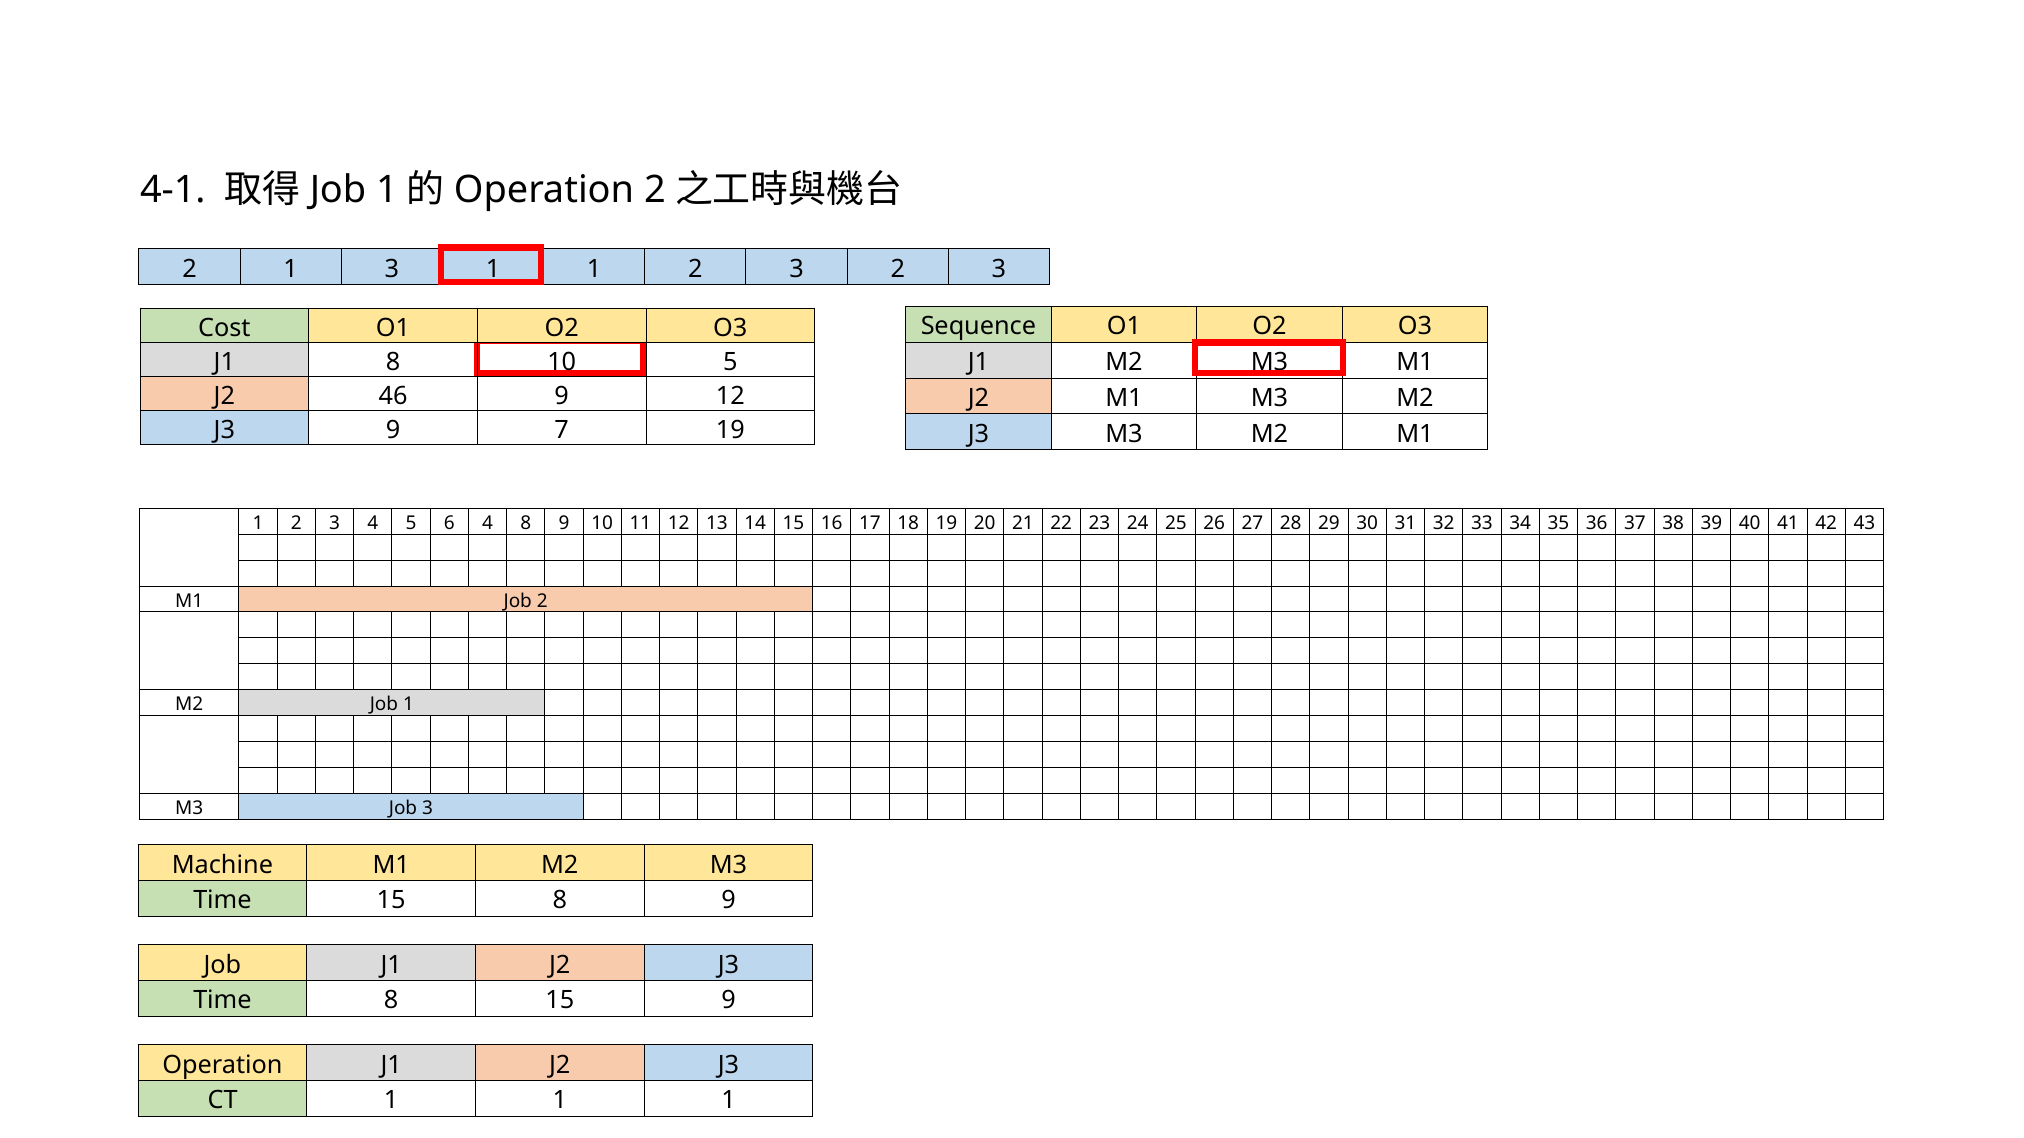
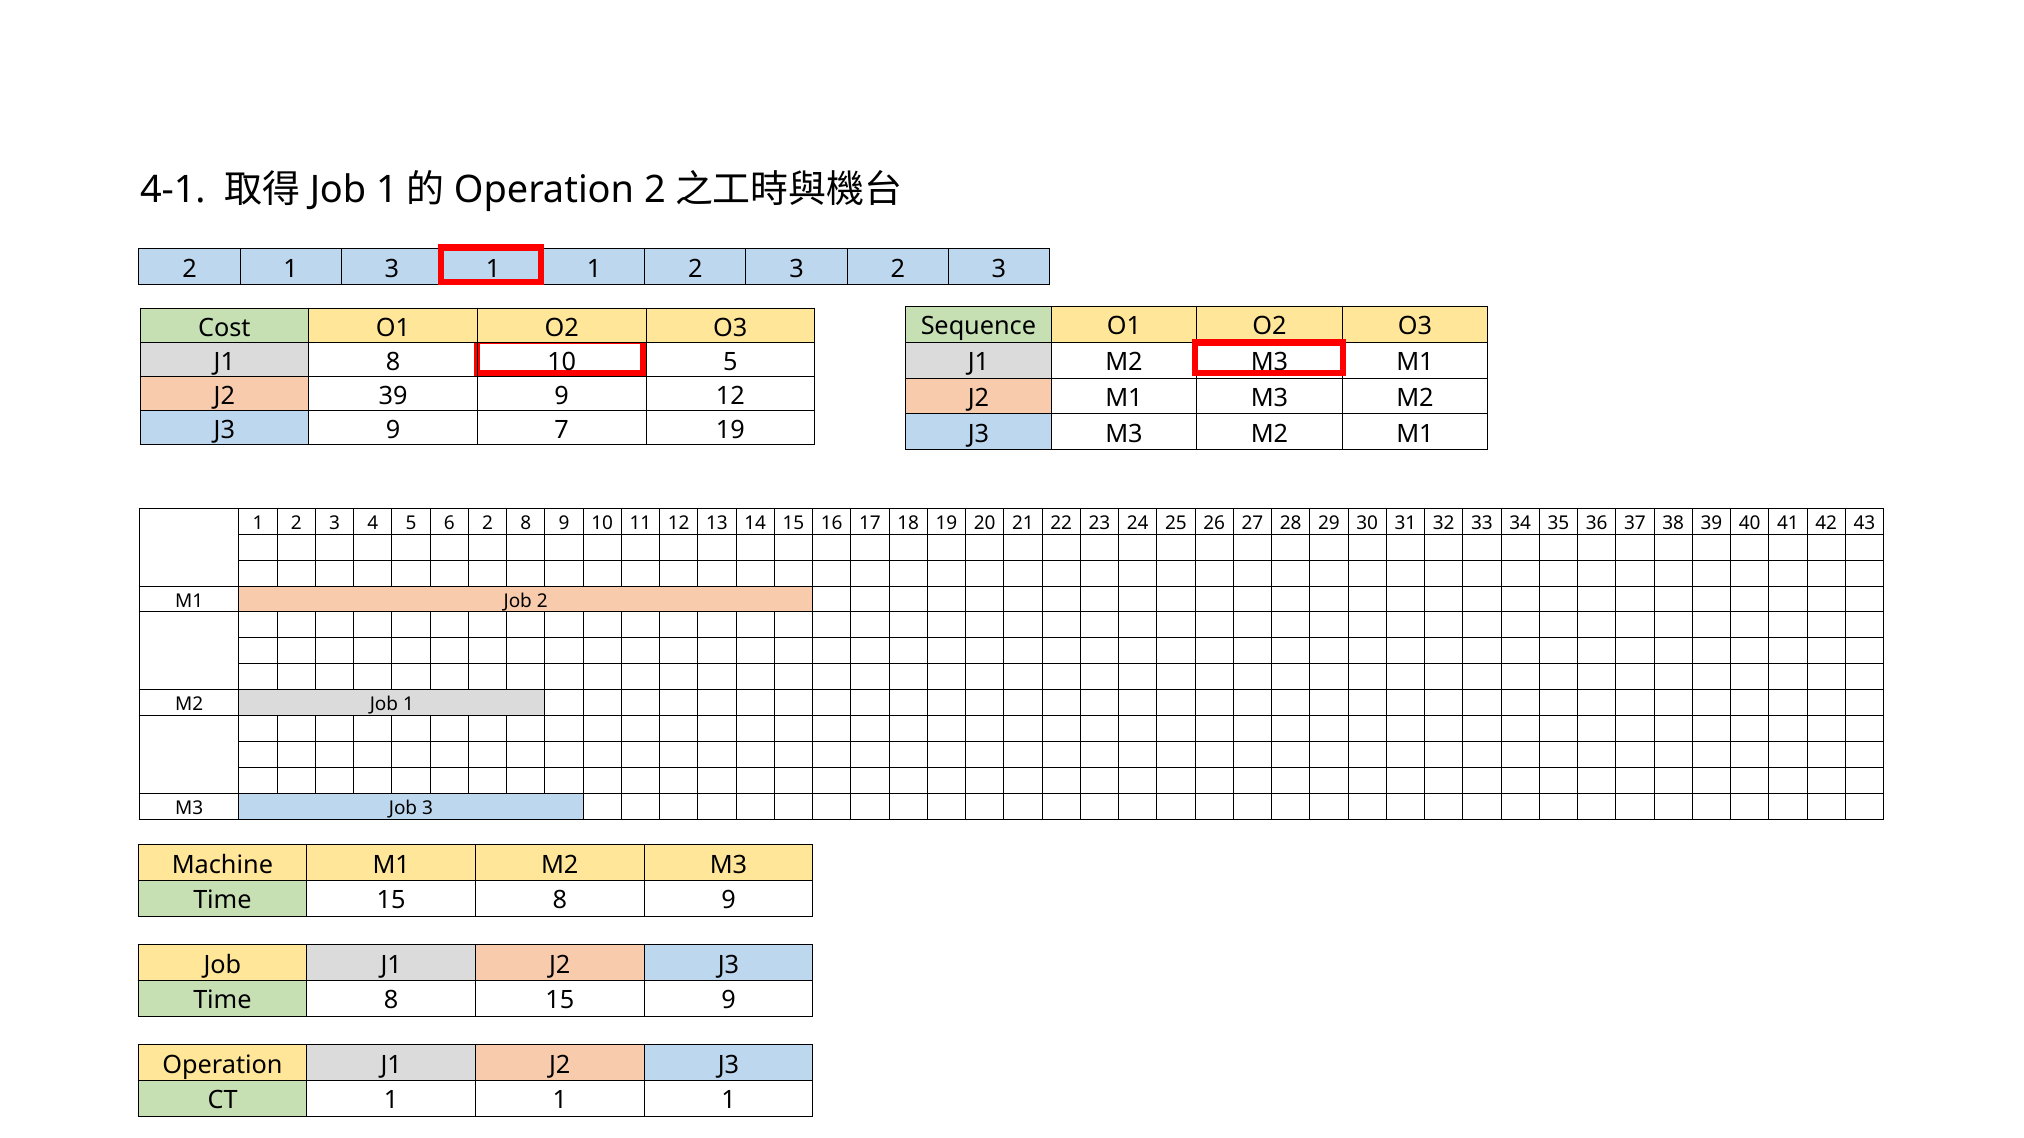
46 at (393, 396): 46 -> 39
6 4: 4 -> 2
